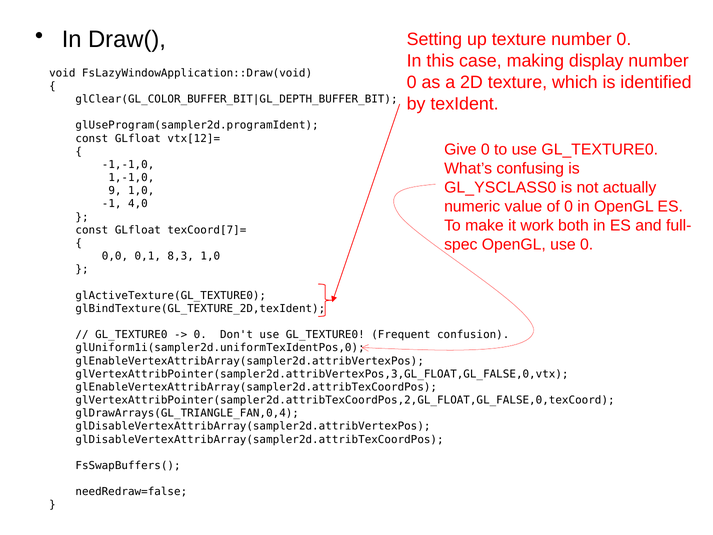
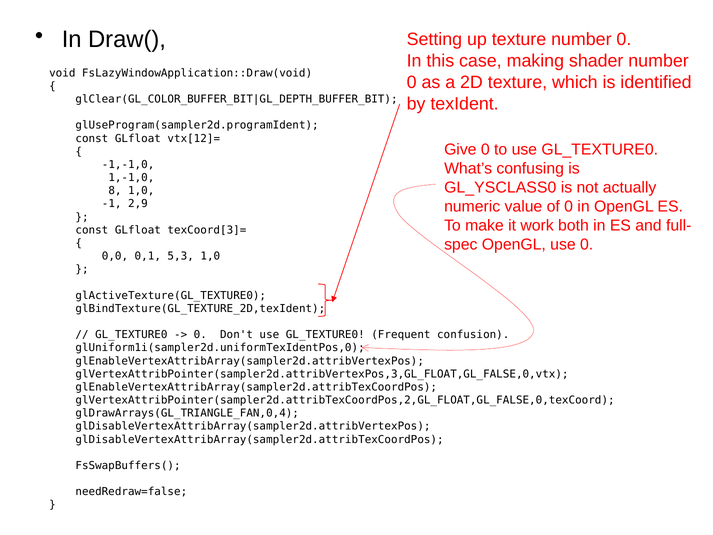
display: display -> shader
9: 9 -> 8
4,0: 4,0 -> 2,9
texCoord[7]=: texCoord[7]= -> texCoord[3]=
8,3: 8,3 -> 5,3
